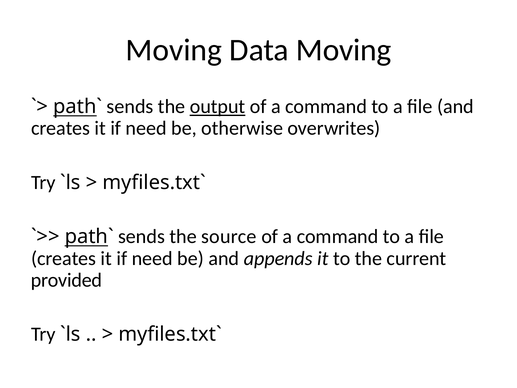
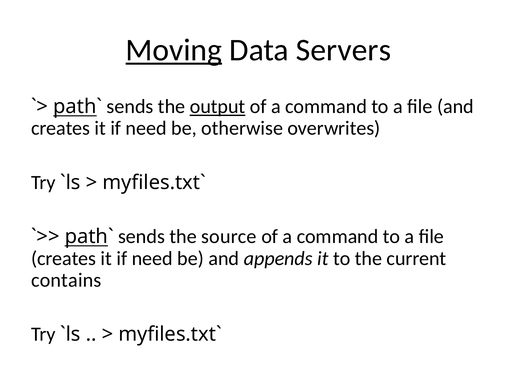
Moving at (174, 50) underline: none -> present
Data Moving: Moving -> Servers
provided: provided -> contains
